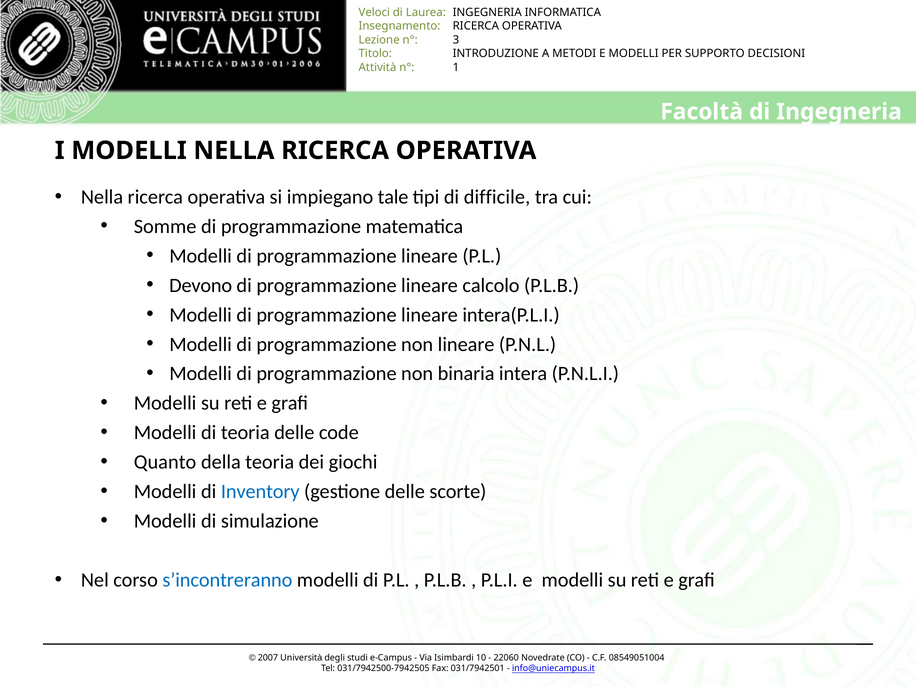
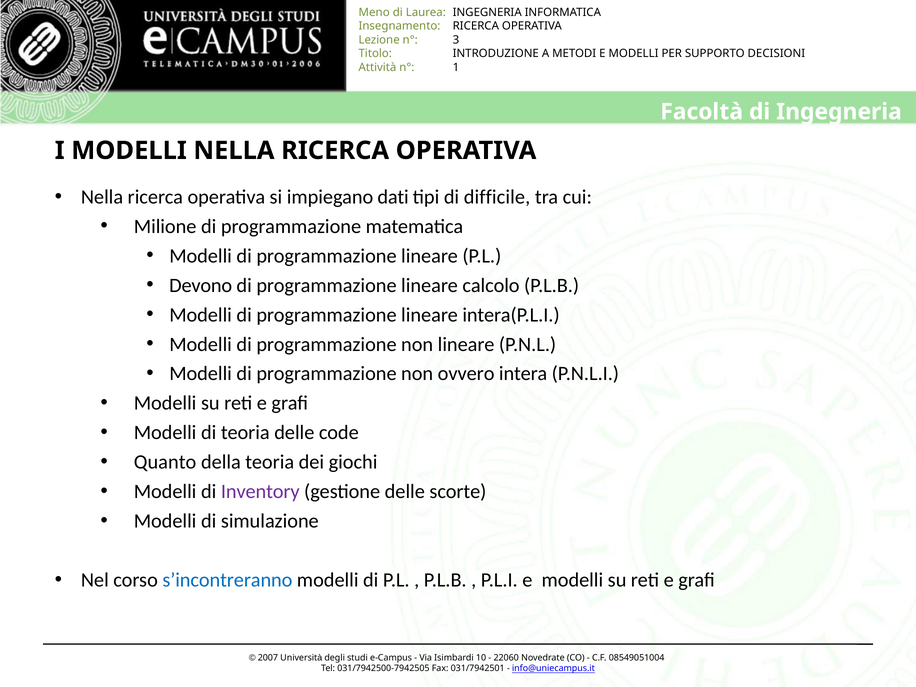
Veloci: Veloci -> Meno
tale: tale -> dati
Somme: Somme -> Milione
binaria: binaria -> ovvero
Inventory colour: blue -> purple
